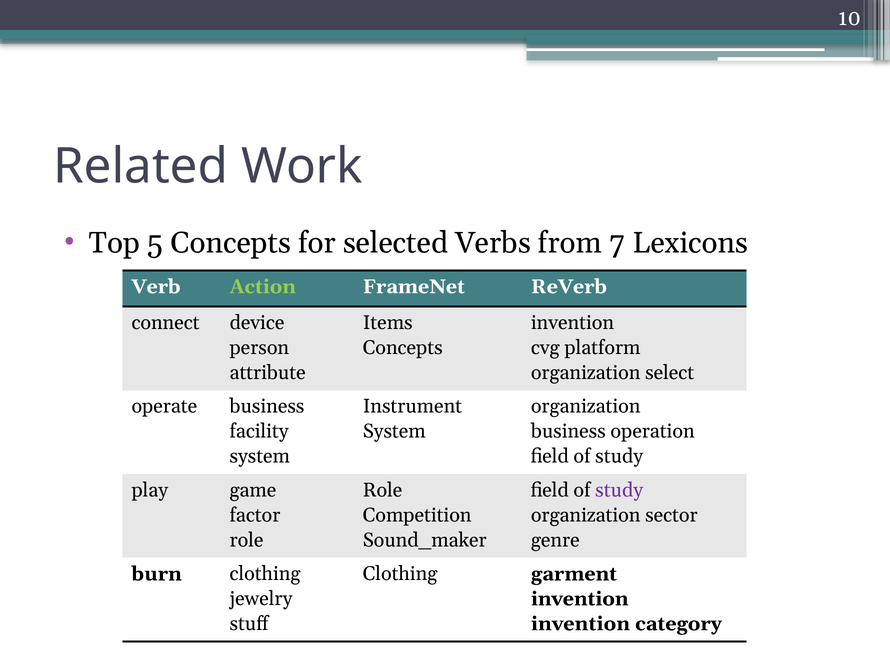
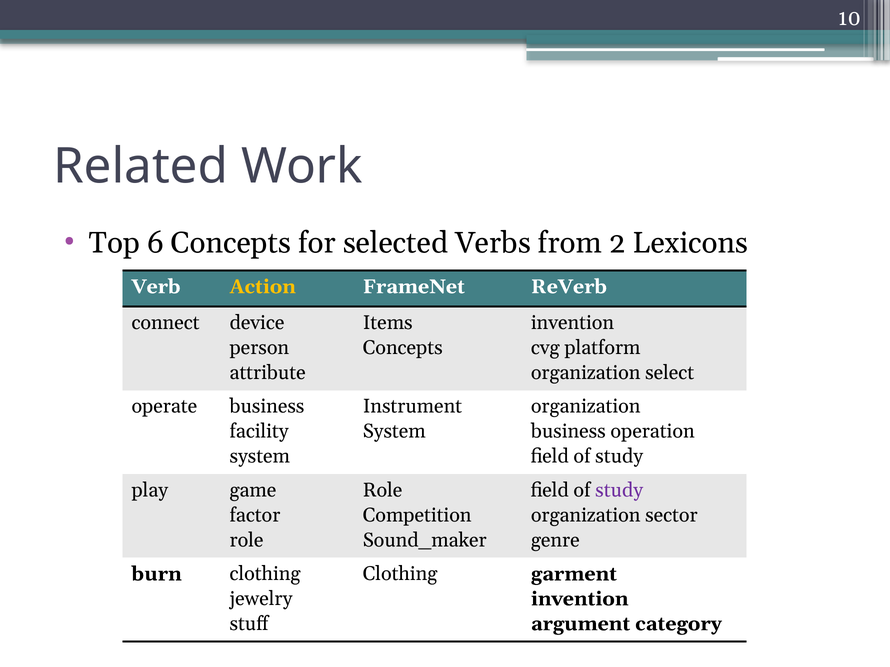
5: 5 -> 6
7: 7 -> 2
Action colour: light green -> yellow
invention at (580, 624): invention -> argument
